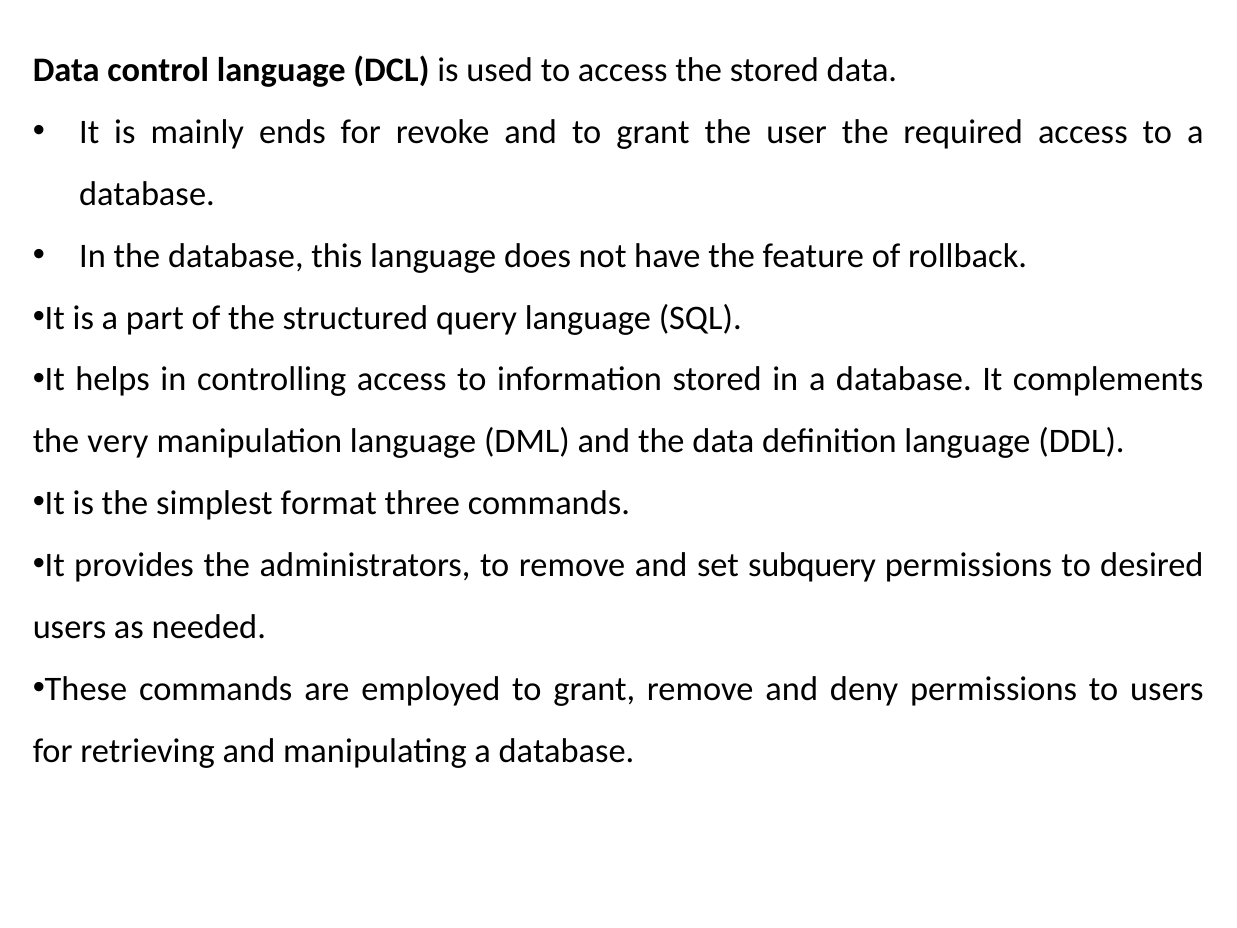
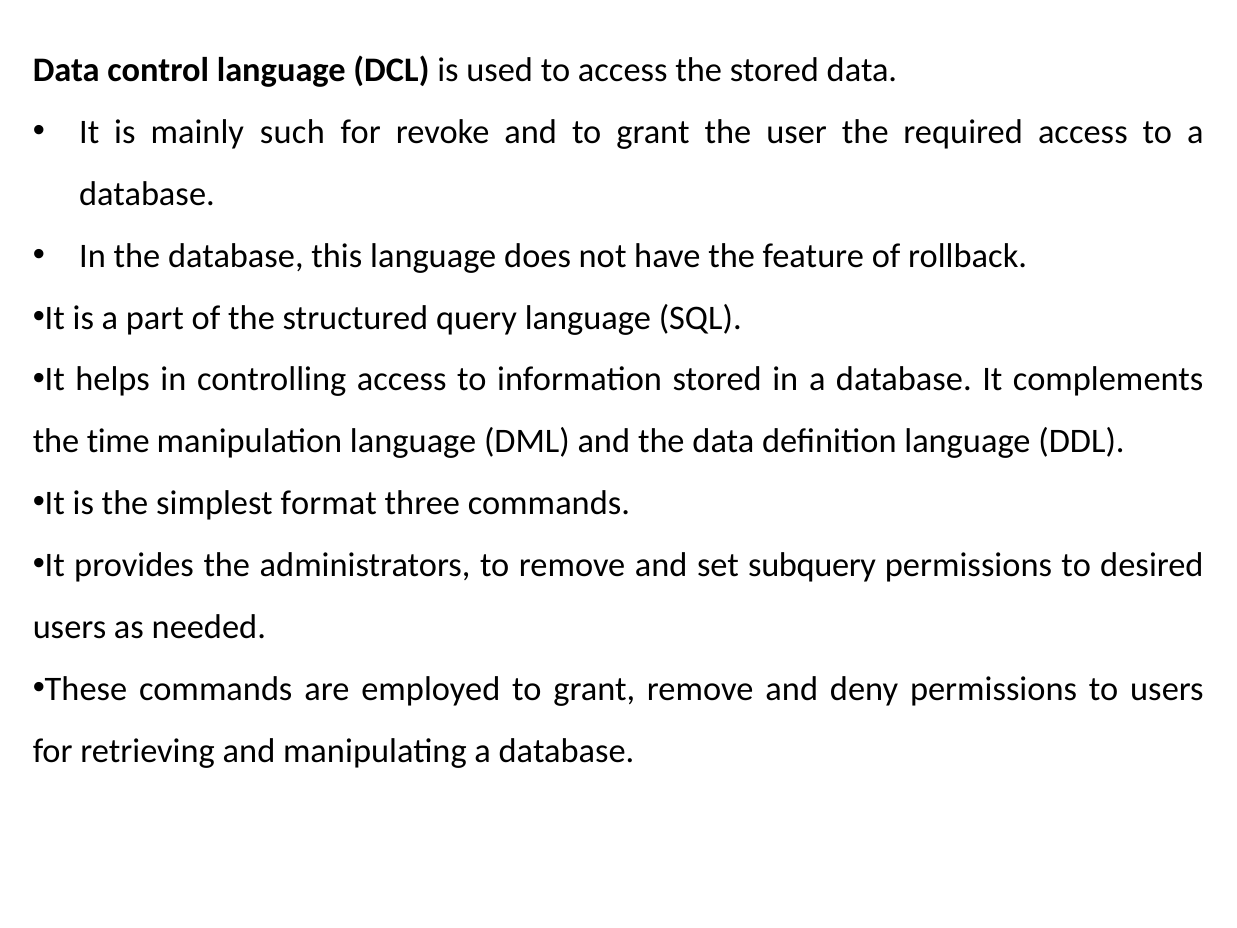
ends: ends -> such
very: very -> time
